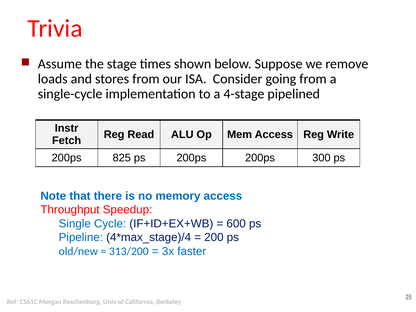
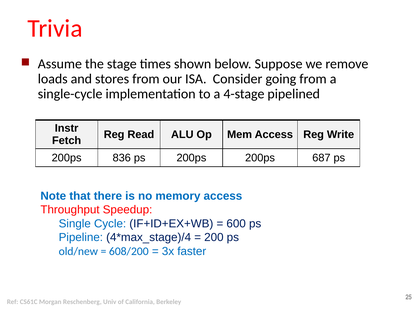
825: 825 -> 836
300: 300 -> 687
313/200: 313/200 -> 608/200
